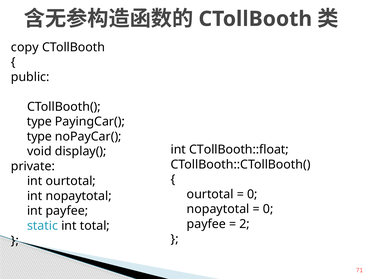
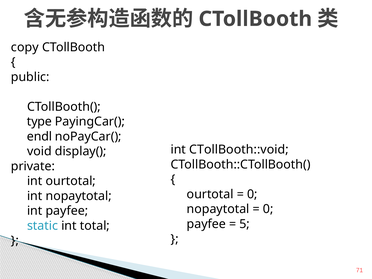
type at (39, 136): type -> endl
CTollBooth::float: CTollBooth::float -> CTollBooth::void
2: 2 -> 5
